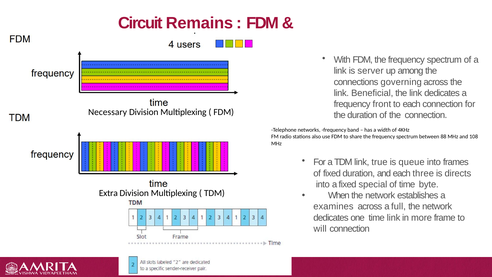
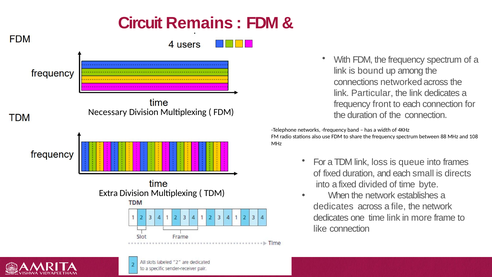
server: server -> bound
governing: governing -> networked
Beneficial: Beneficial -> Particular
true: true -> loss
three: three -> small
special: special -> divided
examines at (333, 206): examines -> dedicates
full: full -> file
will: will -> like
